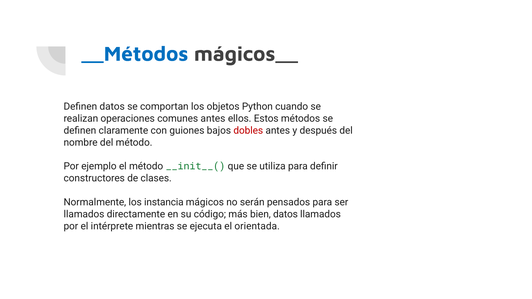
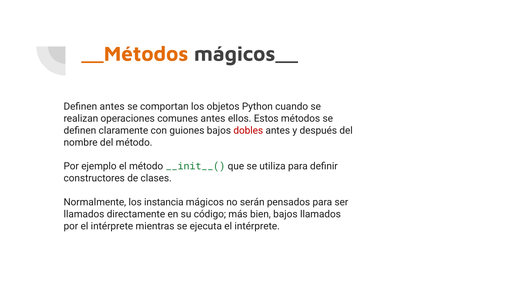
__Métodos colour: blue -> orange
Definen datos: datos -> antes
bien datos: datos -> bajos
ejecuta el orientada: orientada -> intérprete
